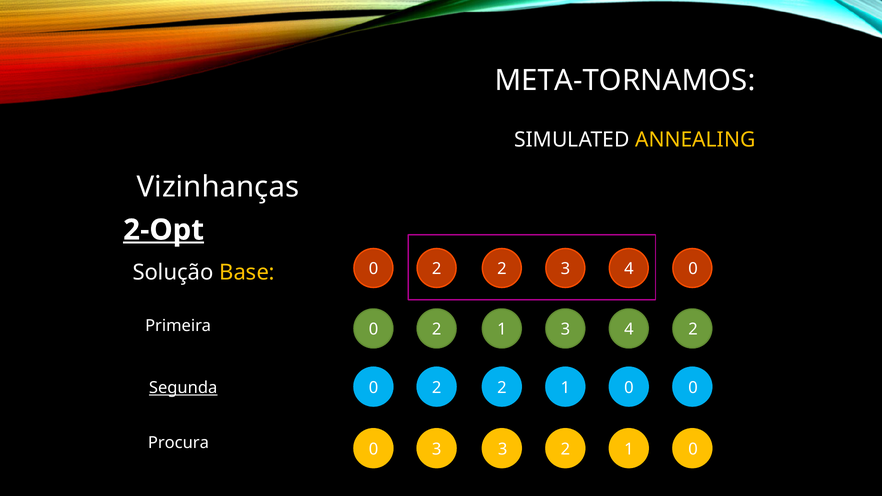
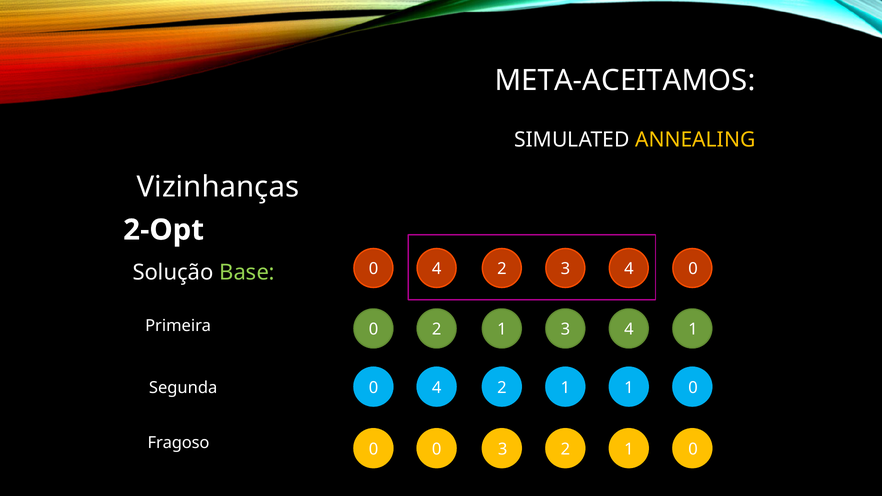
META-TORNAMOS: META-TORNAMOS -> META-ACEITAMOS
2-Opt underline: present -> none
2 at (437, 269): 2 -> 4
Base colour: yellow -> light green
4 2: 2 -> 1
2 at (437, 388): 2 -> 4
0 at (629, 388): 0 -> 1
Segunda underline: present -> none
Procura: Procura -> Fragoso
3 at (437, 449): 3 -> 0
